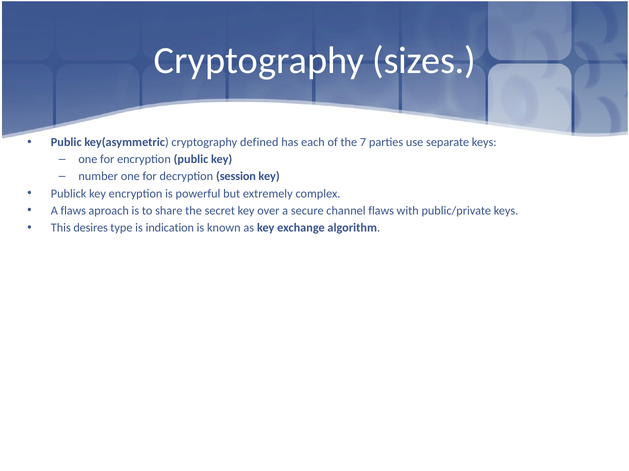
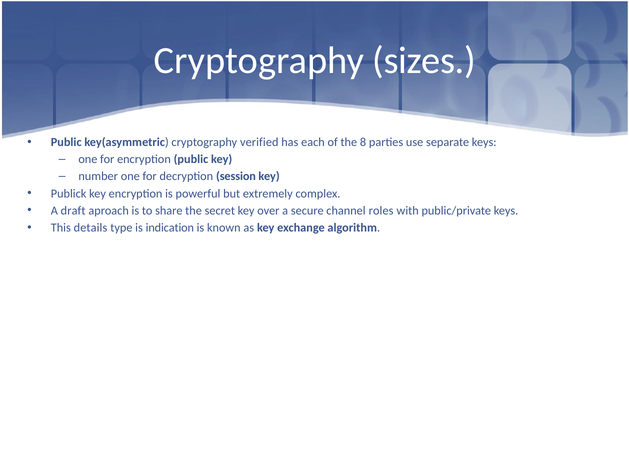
defined: defined -> verified
7: 7 -> 8
A flaws: flaws -> draft
channel flaws: flaws -> roles
desires: desires -> details
